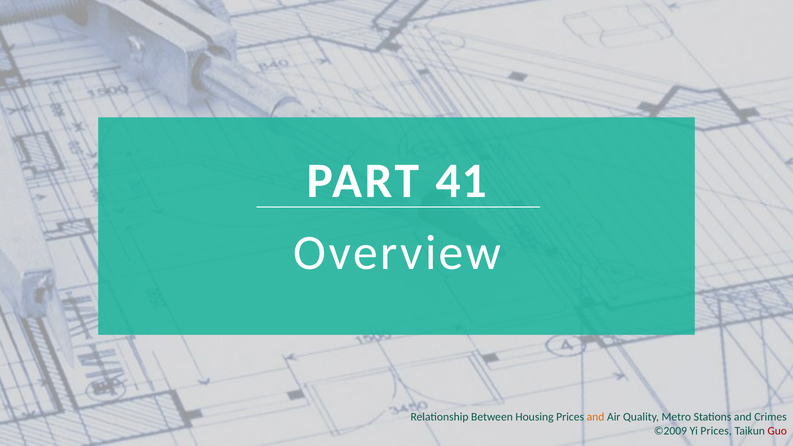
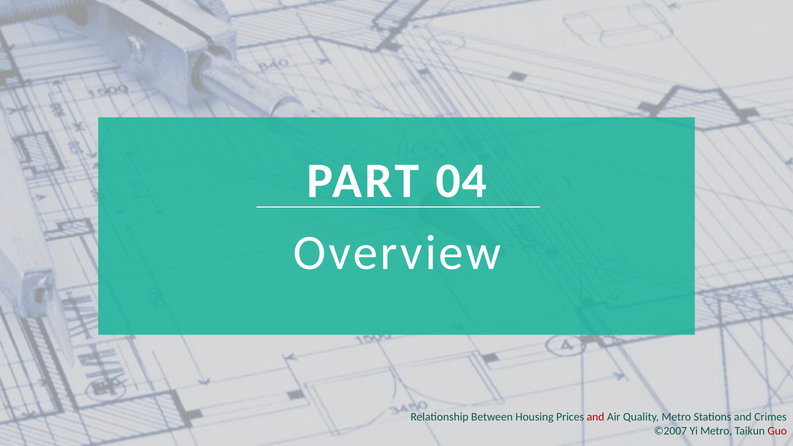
41: 41 -> 04
and at (596, 417) colour: orange -> red
©2009: ©2009 -> ©2007
Yi Prices: Prices -> Metro
